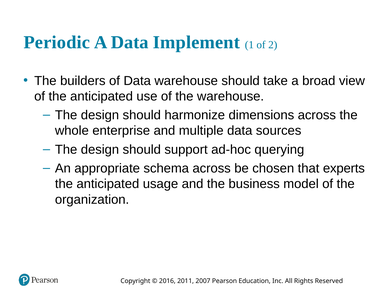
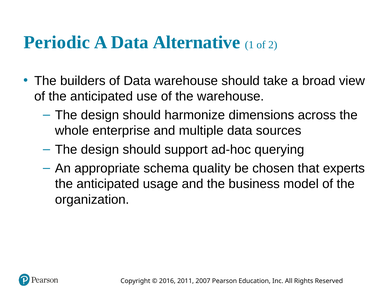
Implement: Implement -> Alternative
schema across: across -> quality
